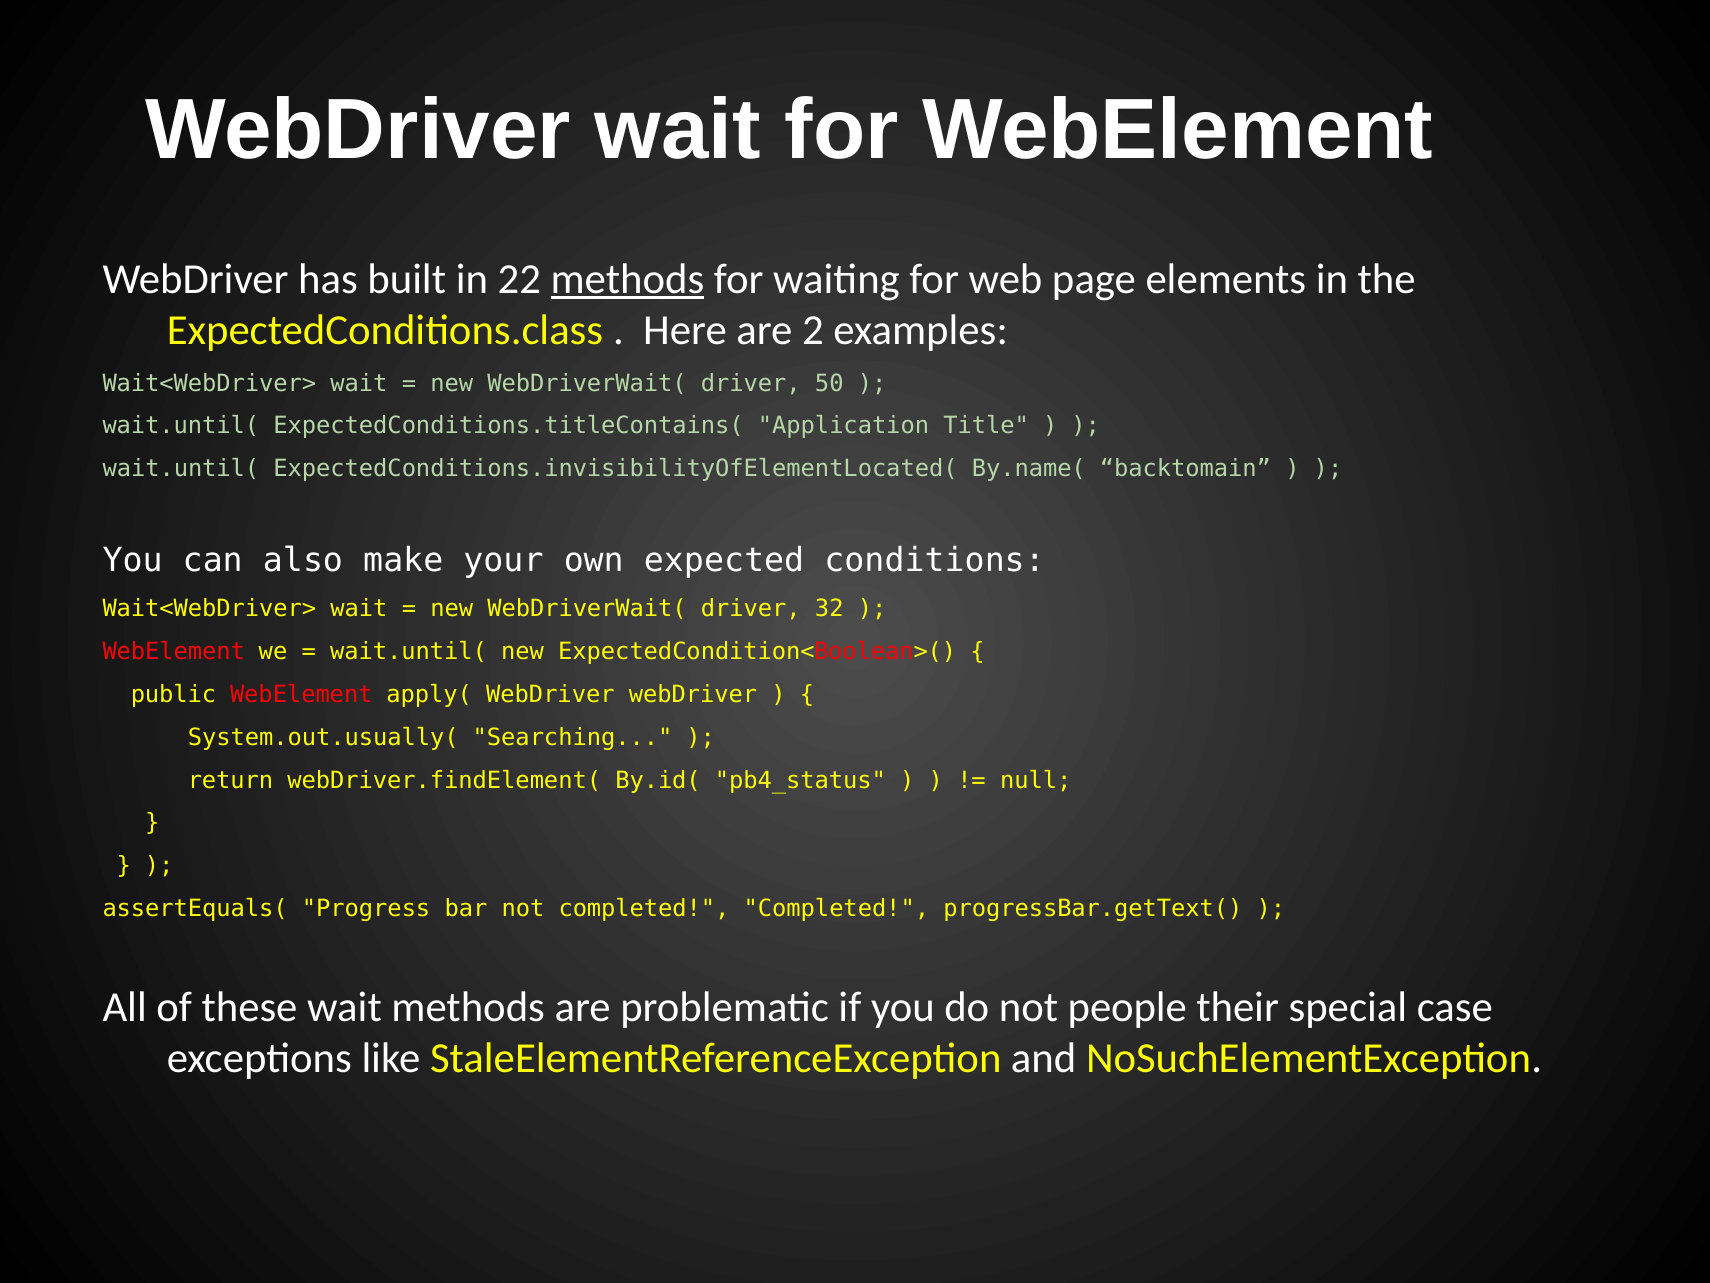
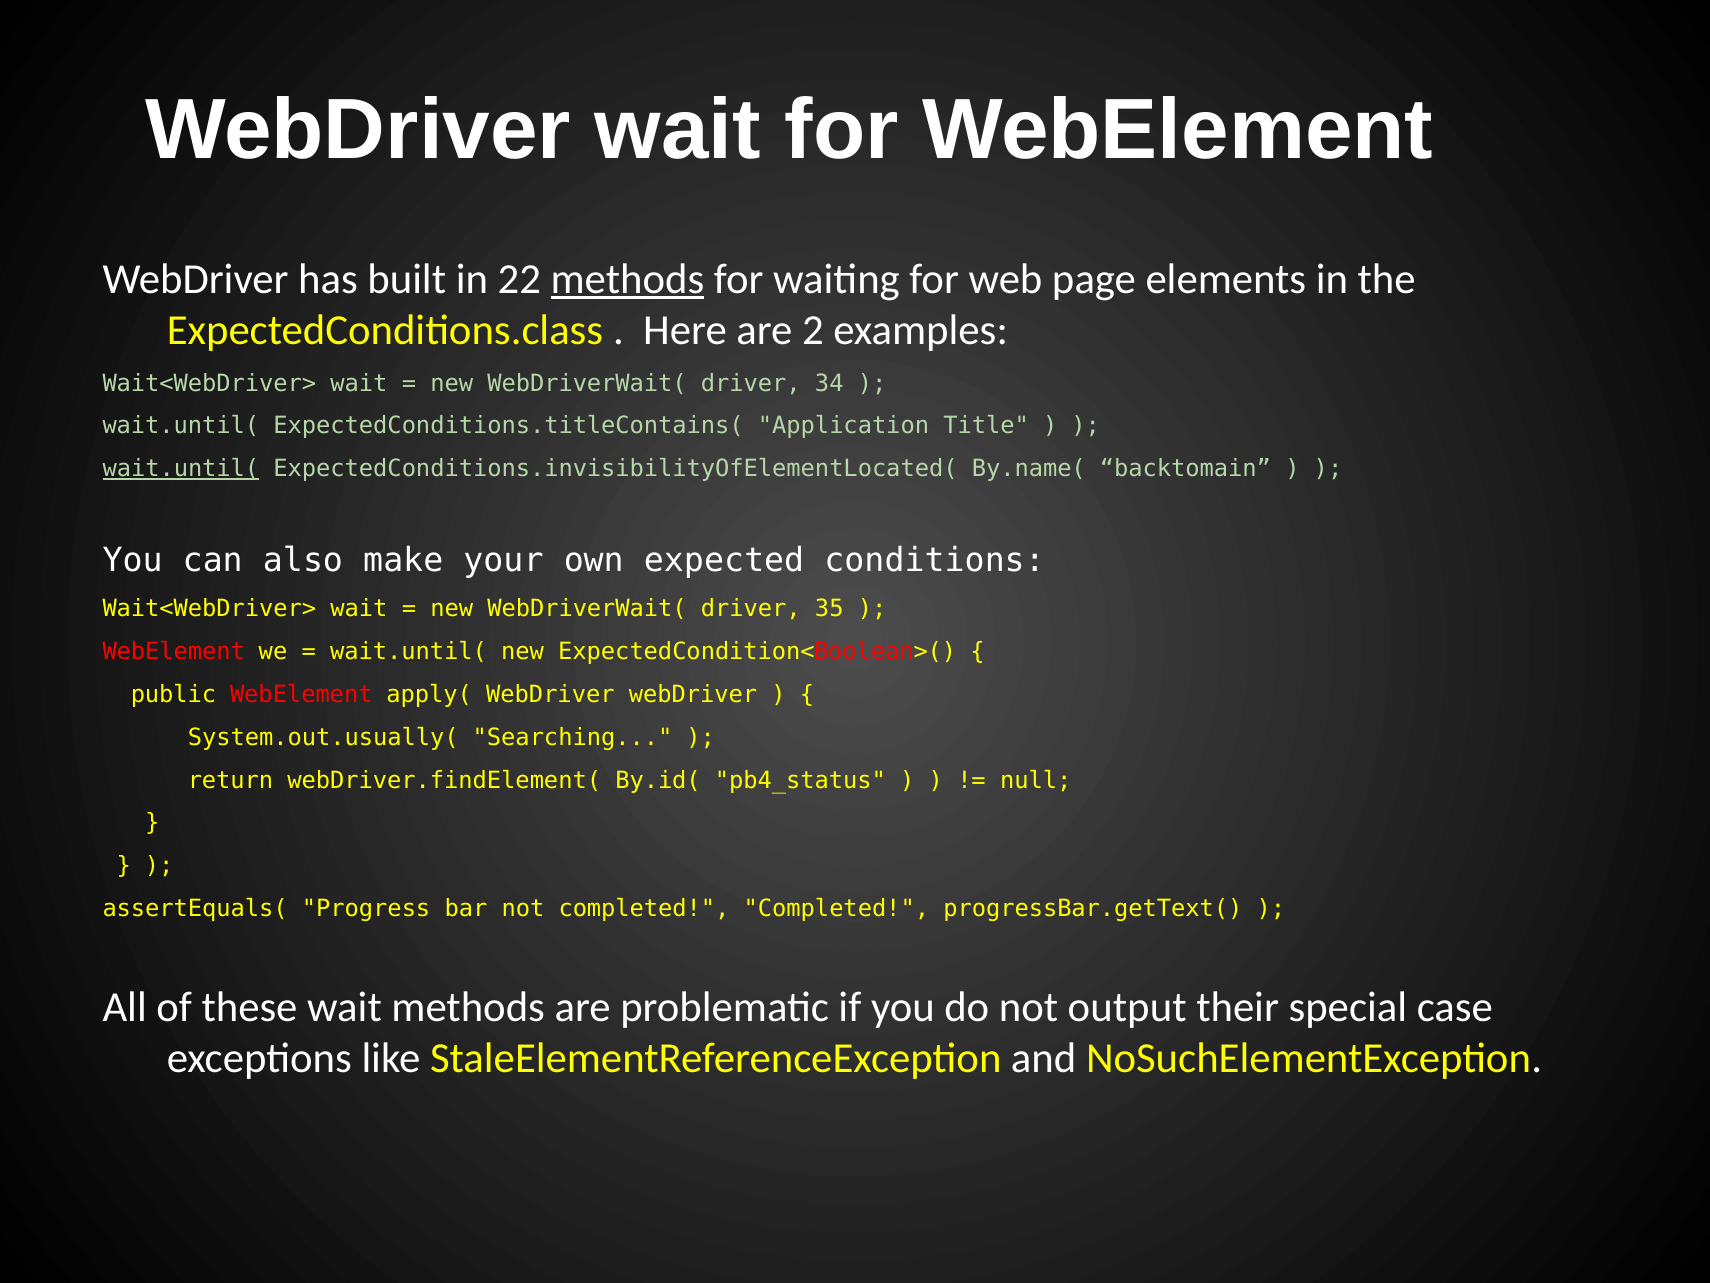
50: 50 -> 34
wait.until( at (181, 469) underline: none -> present
32: 32 -> 35
people: people -> output
